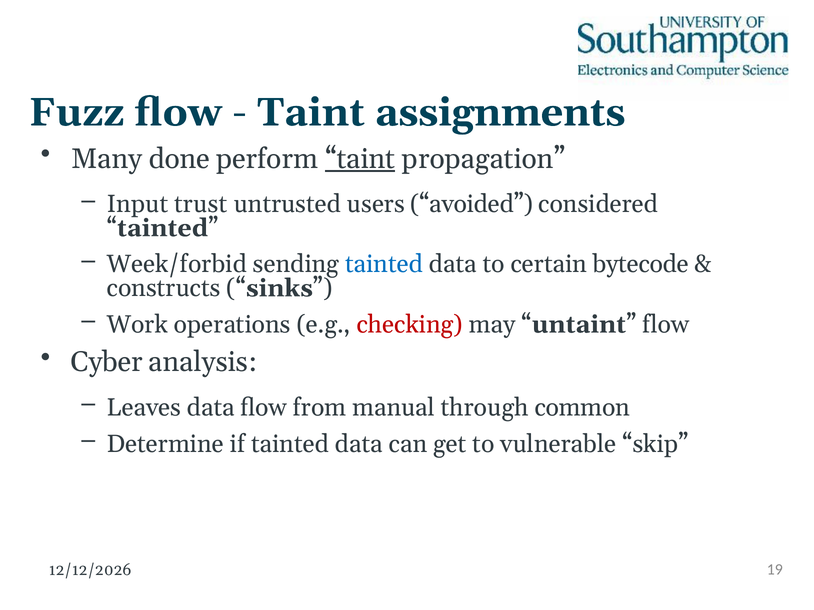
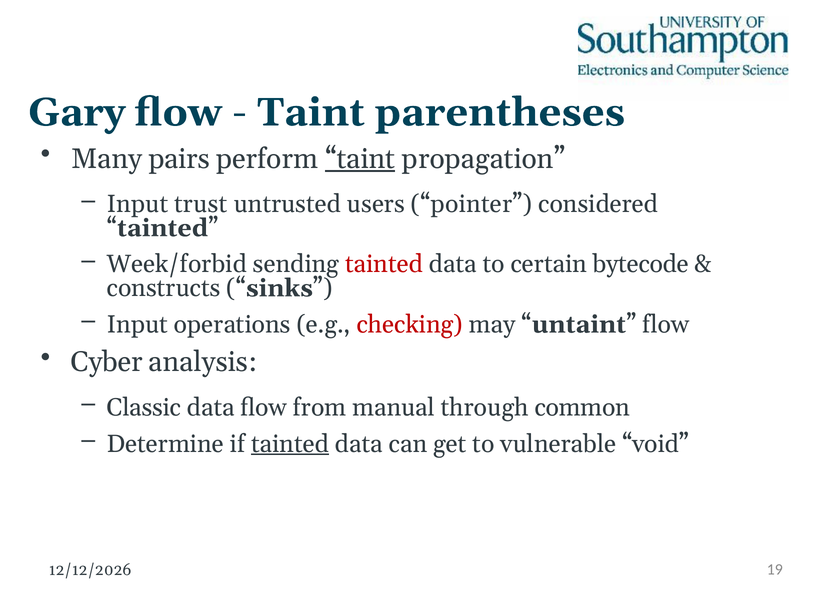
Fuzz: Fuzz -> Gary
assignments: assignments -> parentheses
done: done -> pairs
avoided: avoided -> pointer
tainted at (384, 264) colour: blue -> red
Work at (137, 325): Work -> Input
Leaves: Leaves -> Classic
tainted at (290, 444) underline: none -> present
skip: skip -> void
